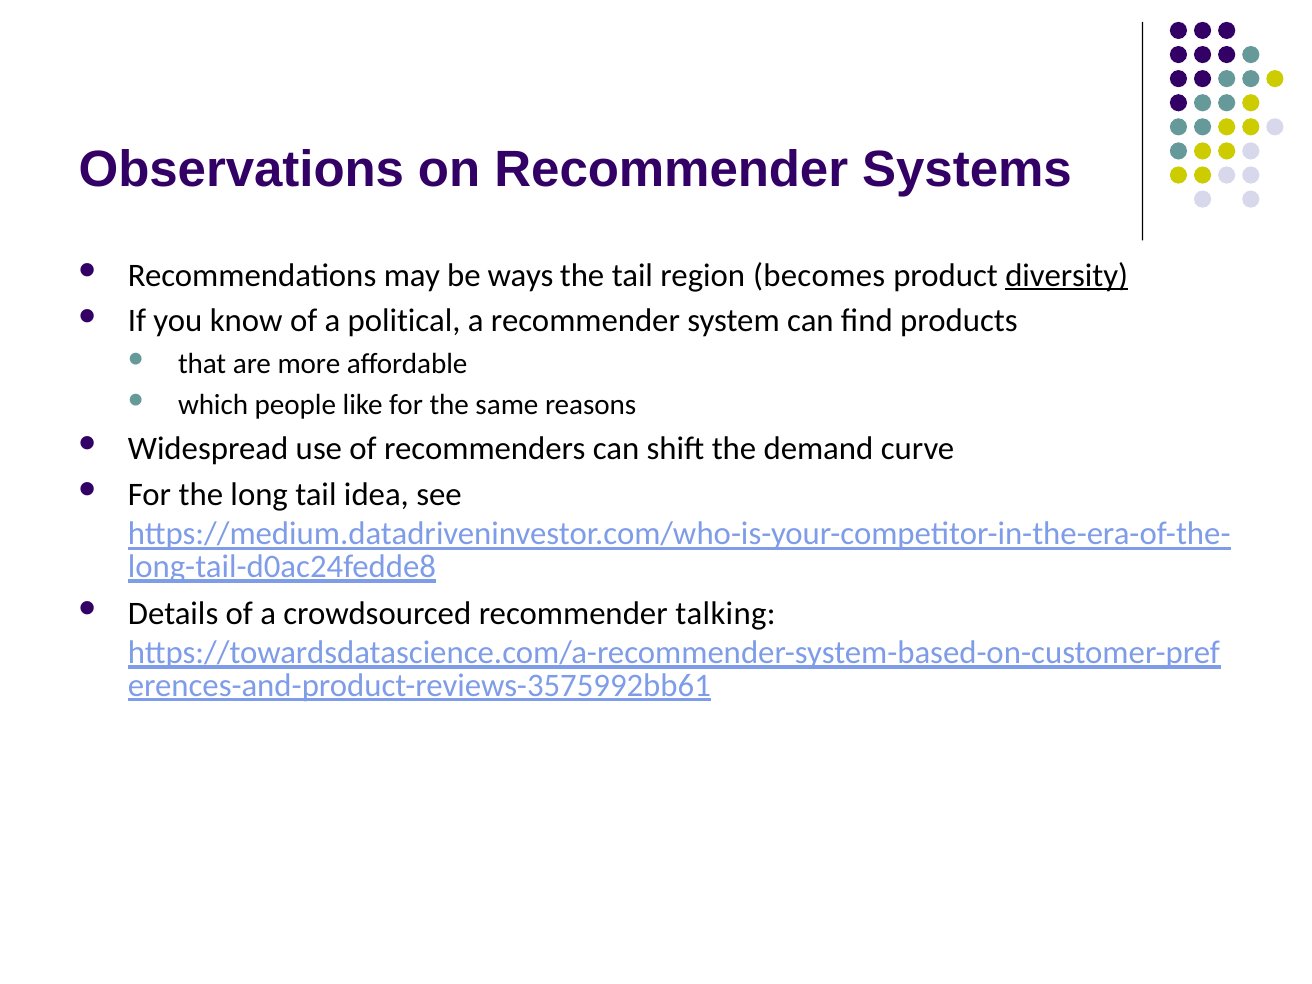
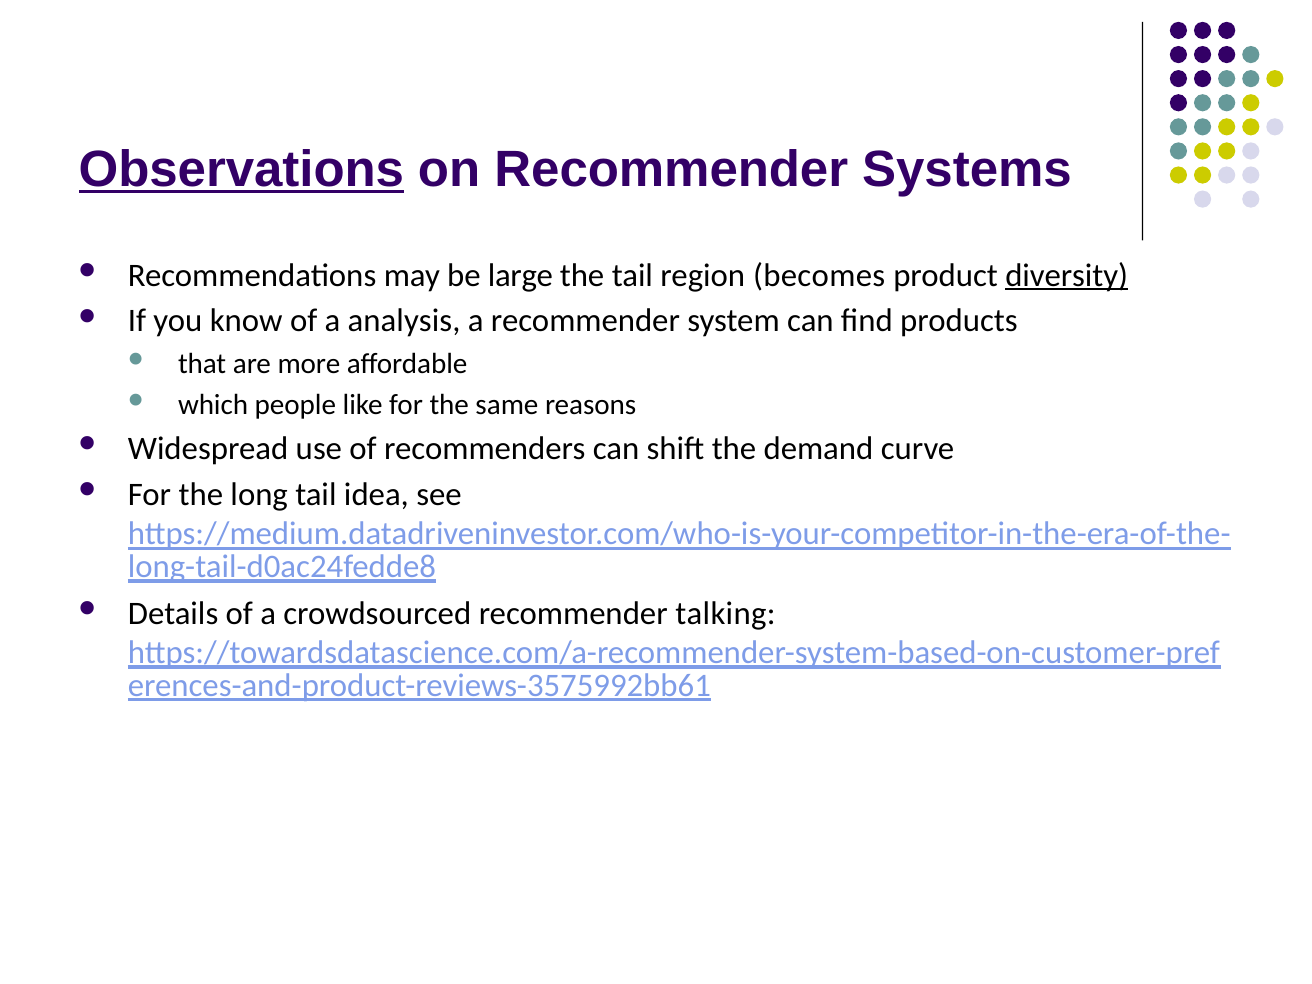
Observations underline: none -> present
ways: ways -> large
political: political -> analysis
